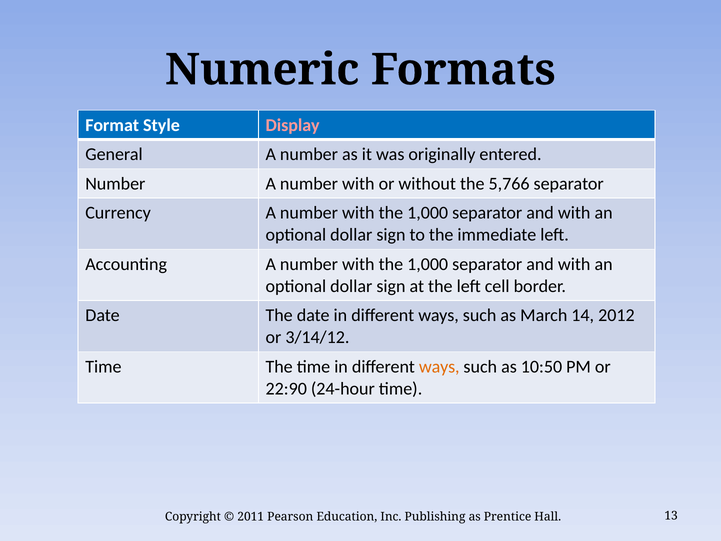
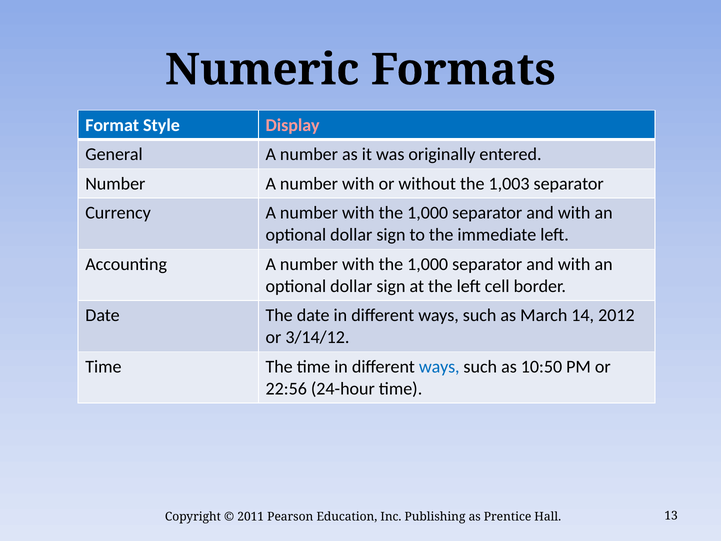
5,766: 5,766 -> 1,003
ways at (439, 366) colour: orange -> blue
22:90: 22:90 -> 22:56
